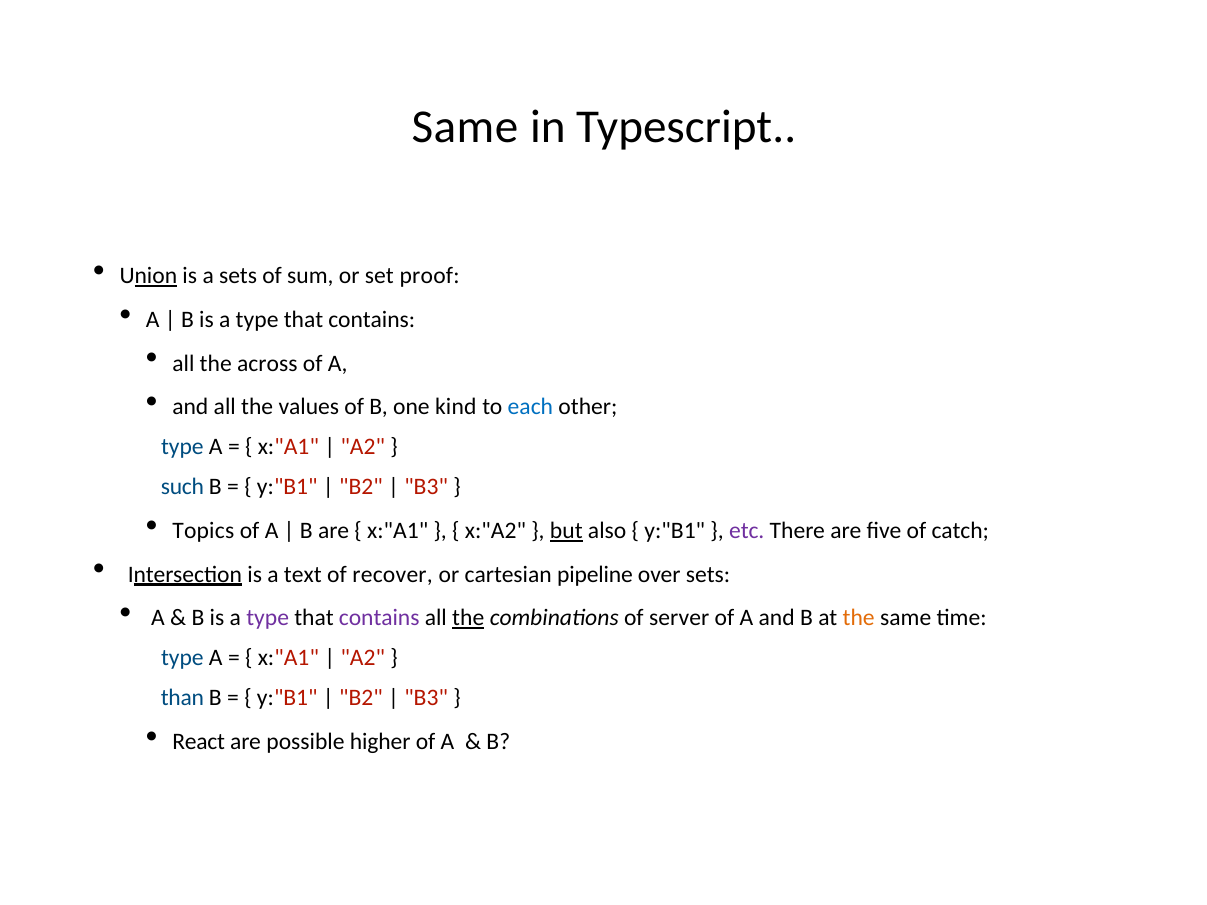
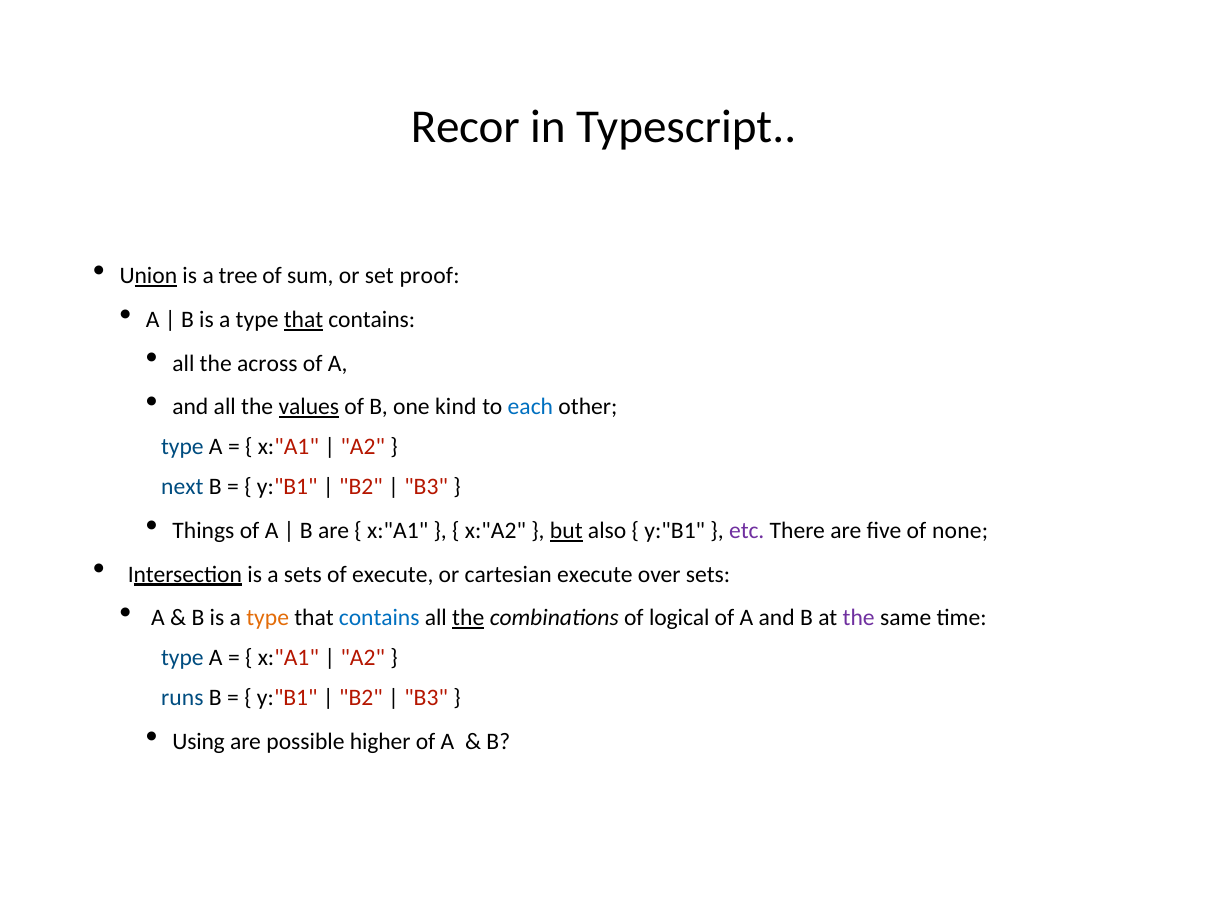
Same at (465, 127): Same -> Recor
a sets: sets -> tree
that at (303, 320) underline: none -> present
values underline: none -> present
such: such -> next
Topics: Topics -> Things
catch: catch -> none
a text: text -> sets
of recover: recover -> execute
cartesian pipeline: pipeline -> execute
type at (268, 618) colour: purple -> orange
contains at (379, 618) colour: purple -> blue
server: server -> logical
the at (859, 618) colour: orange -> purple
than: than -> runs
React: React -> Using
